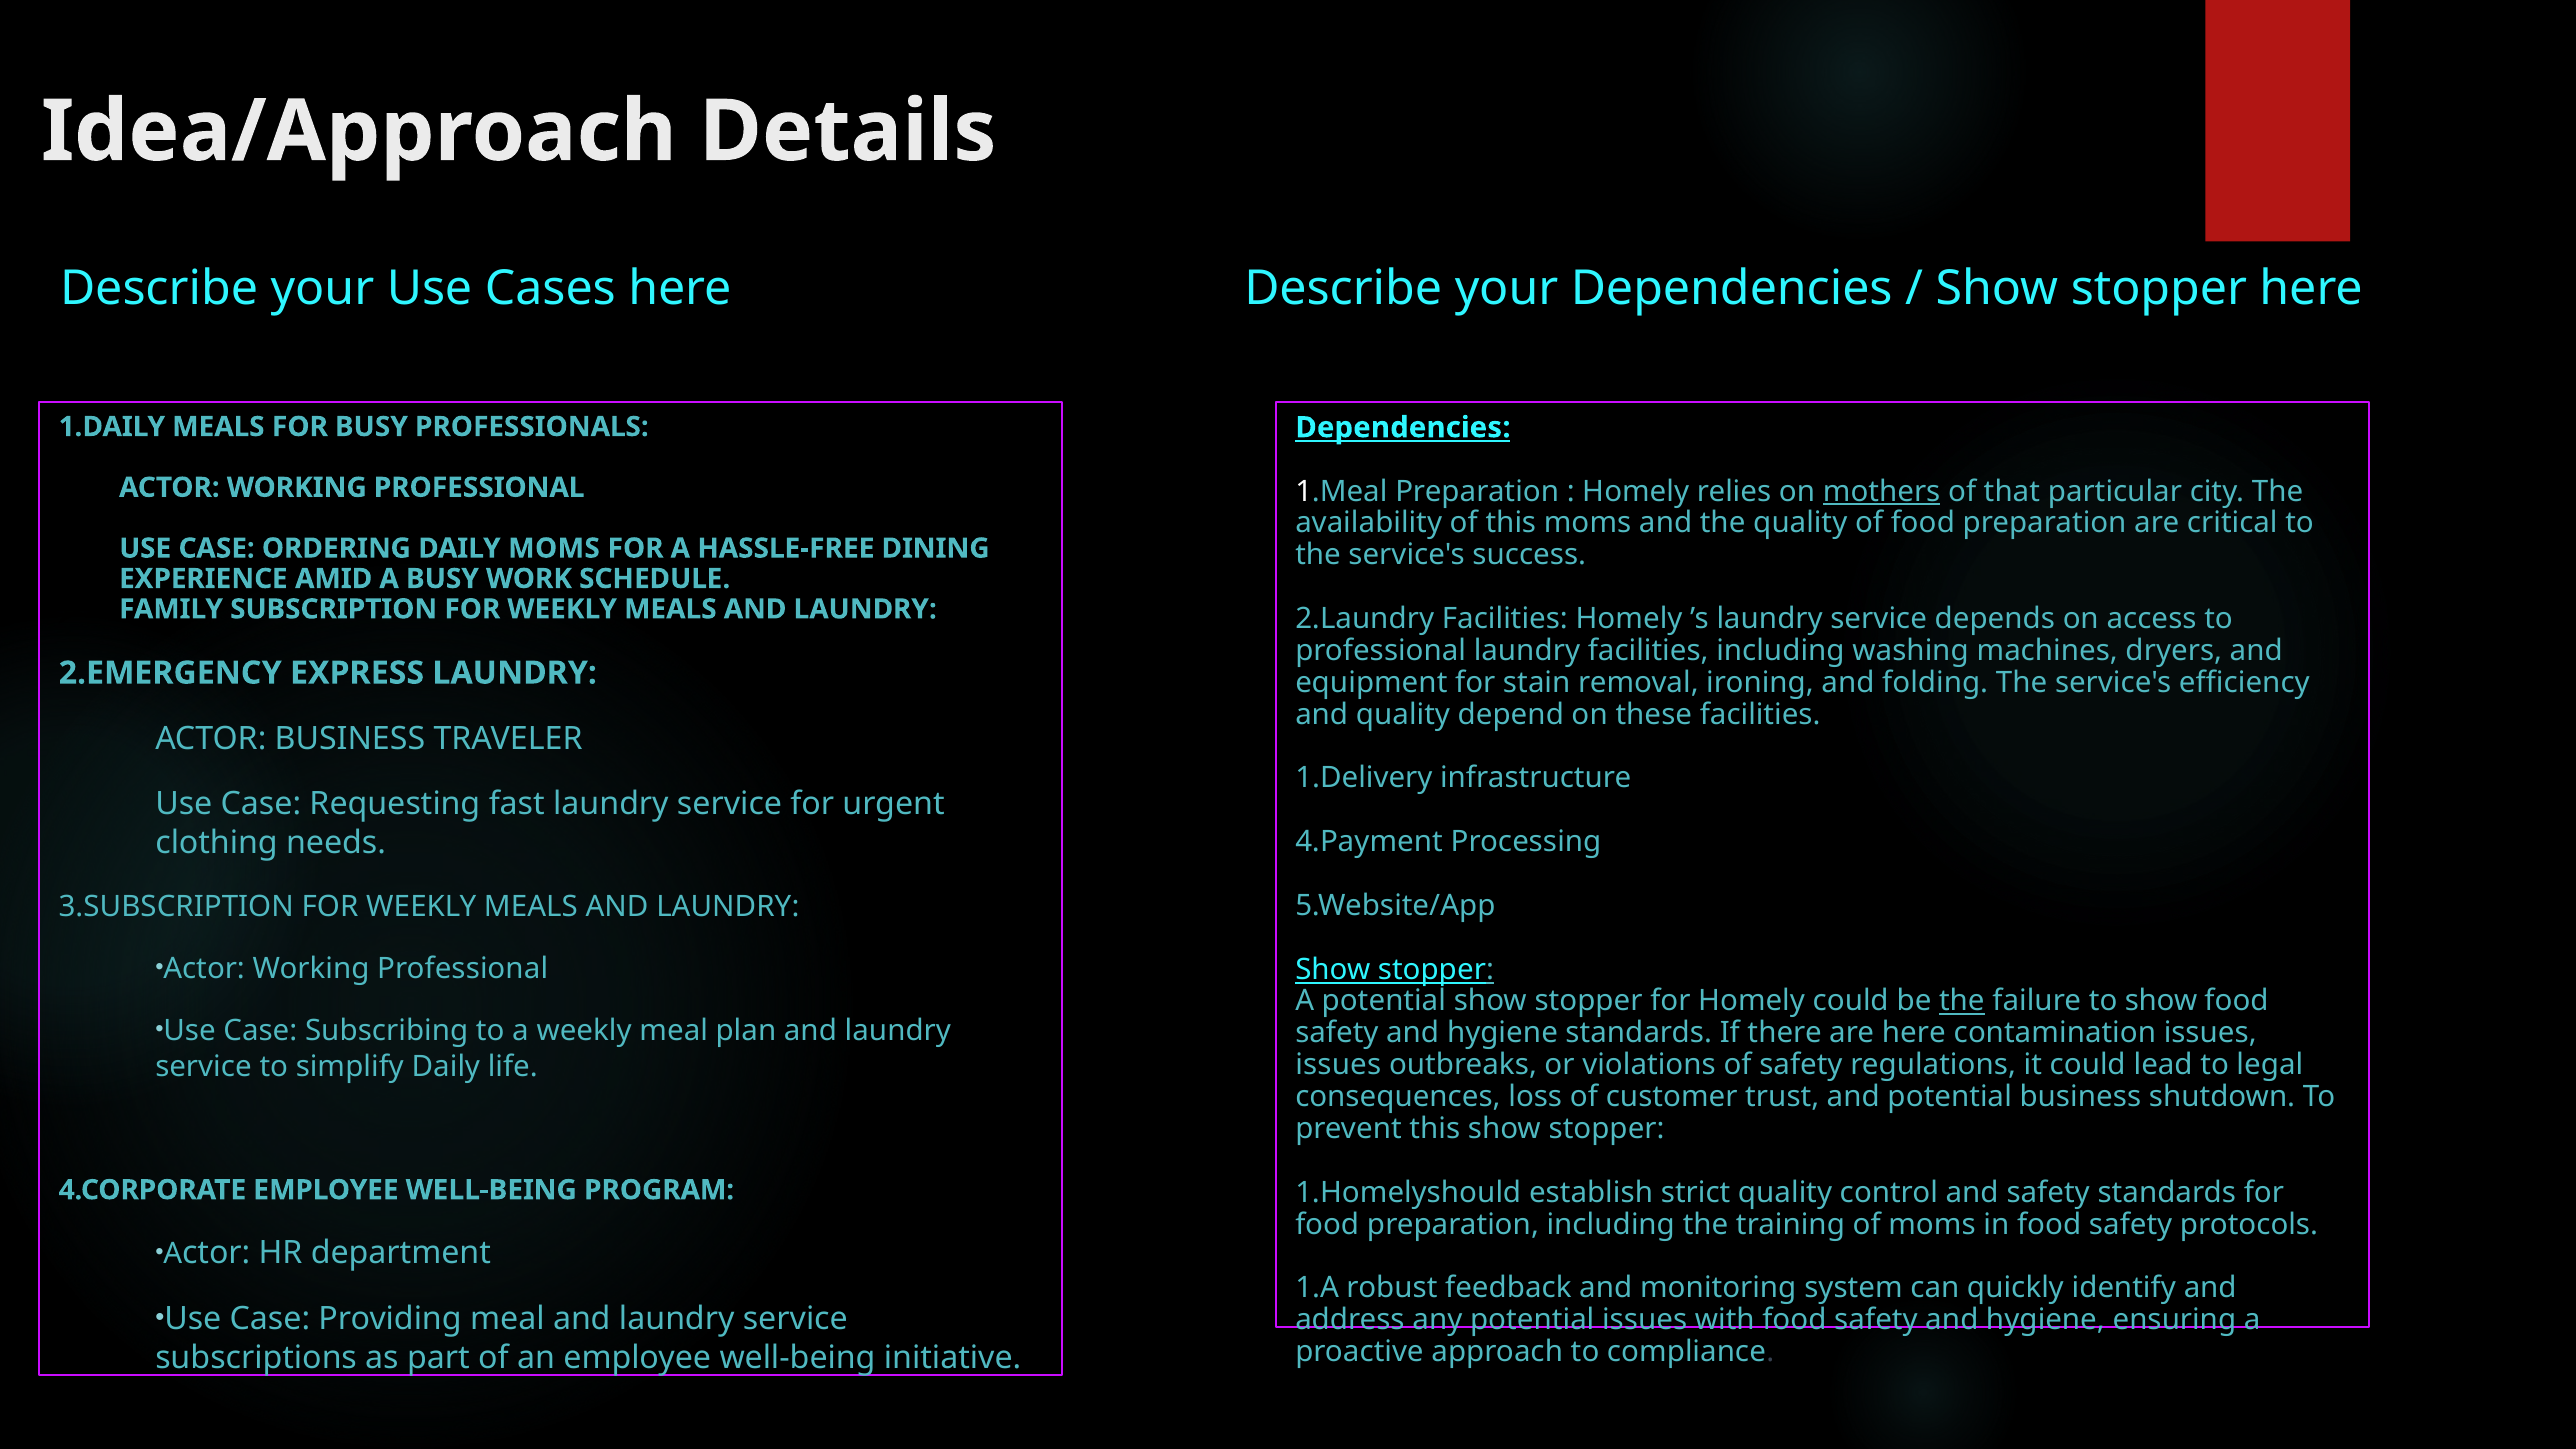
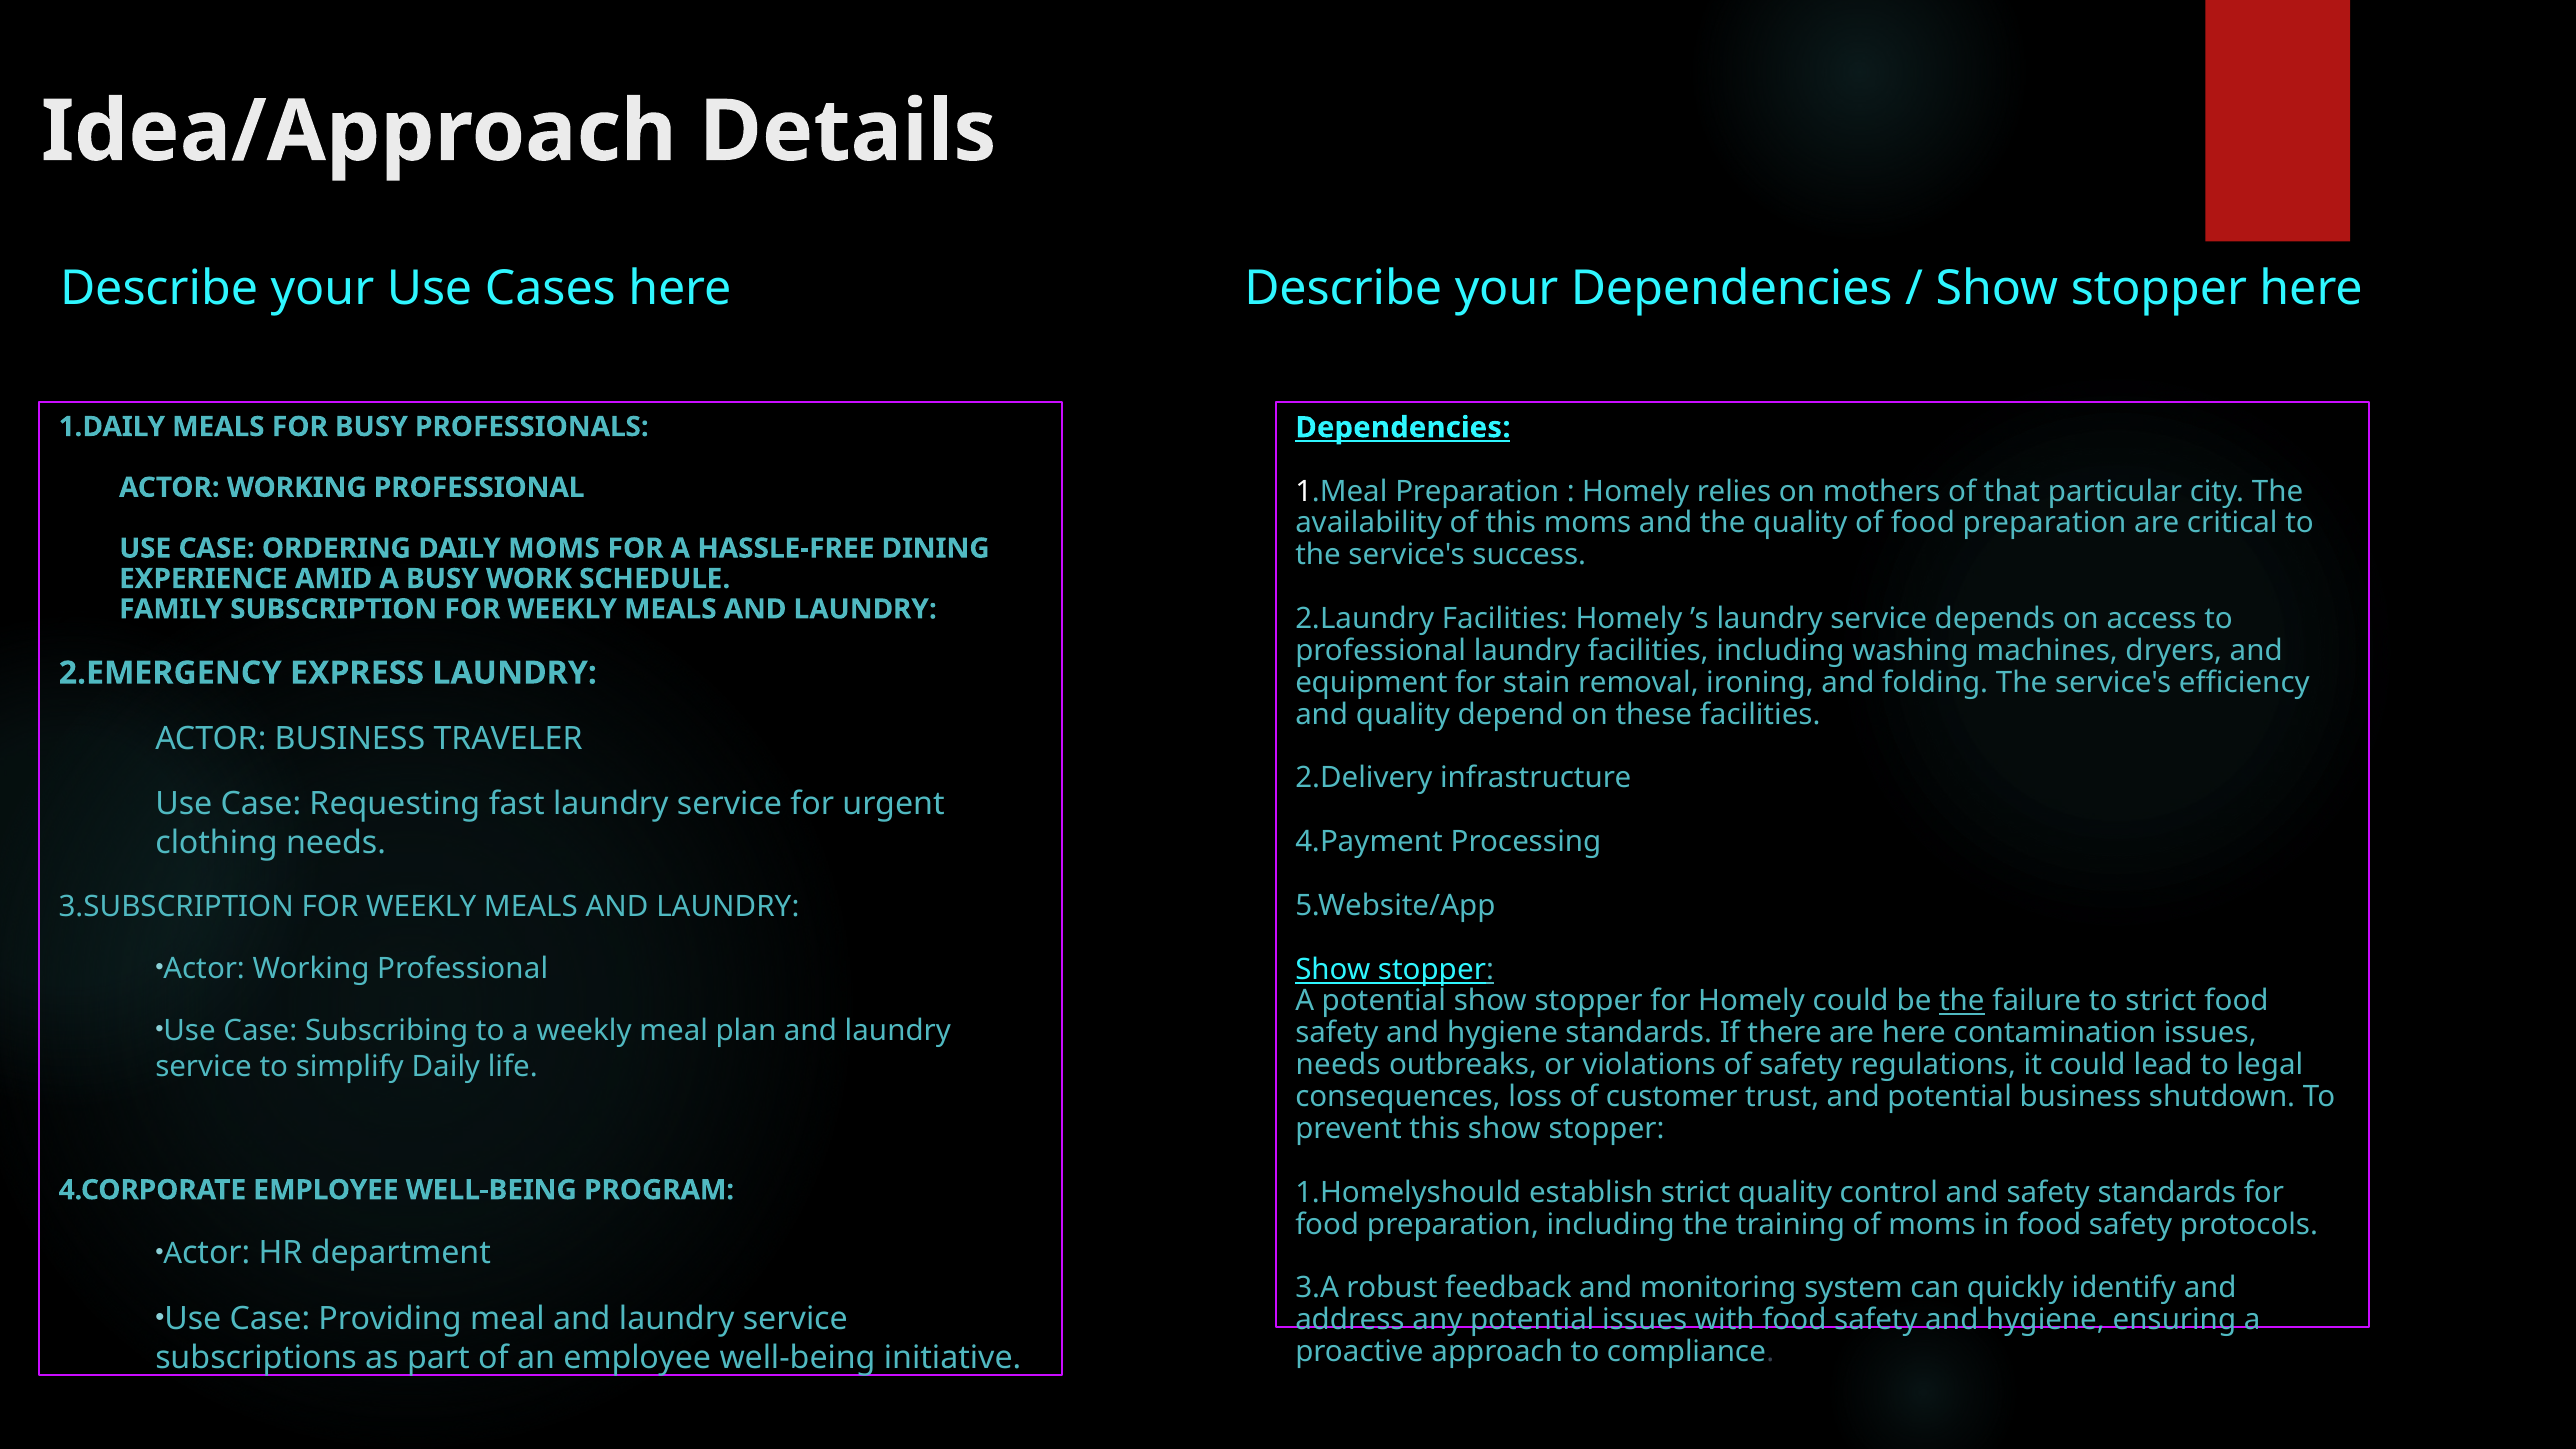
mothers underline: present -> none
1.Delivery: 1.Delivery -> 2.Delivery
to show: show -> strict
issues at (1338, 1065): issues -> needs
1.A: 1.A -> 3.A
